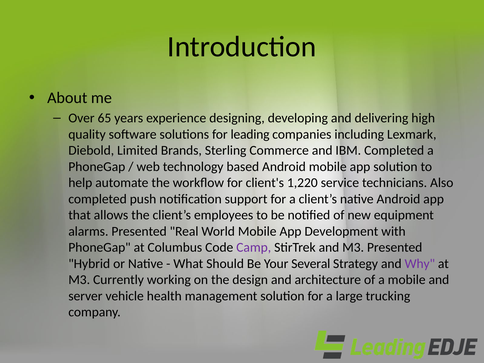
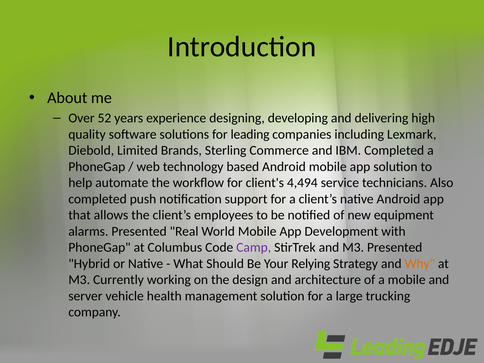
65: 65 -> 52
1,220: 1,220 -> 4,494
Several: Several -> Relying
Why colour: purple -> orange
